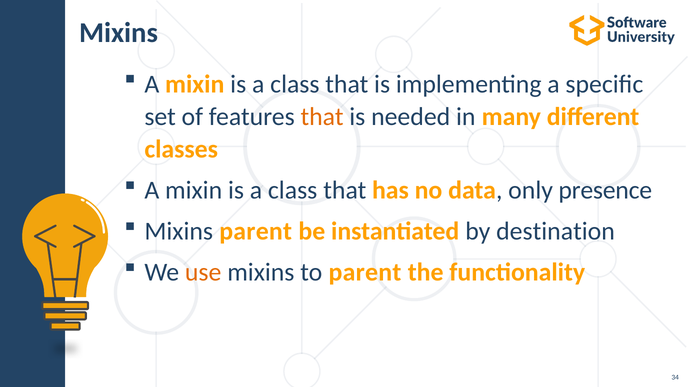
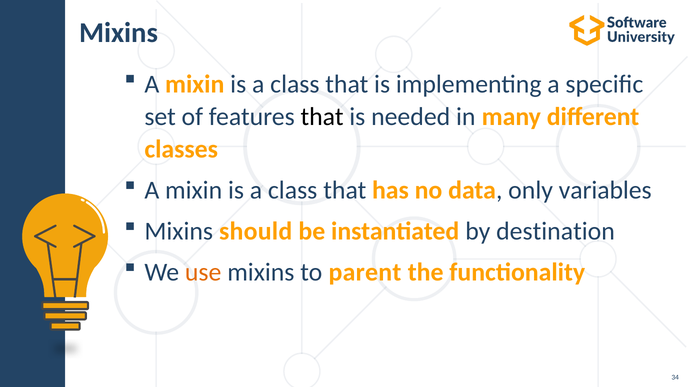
that at (322, 117) colour: orange -> black
presence: presence -> variables
Mixins parent: parent -> should
